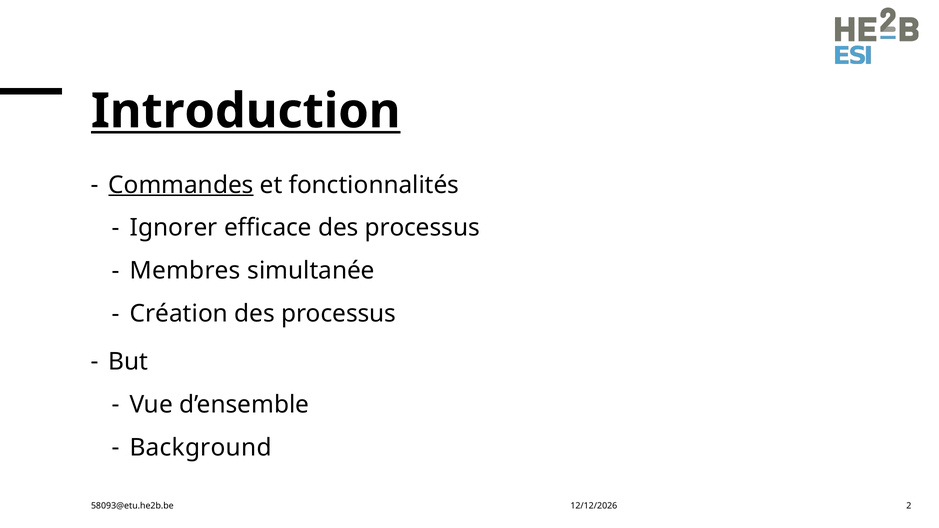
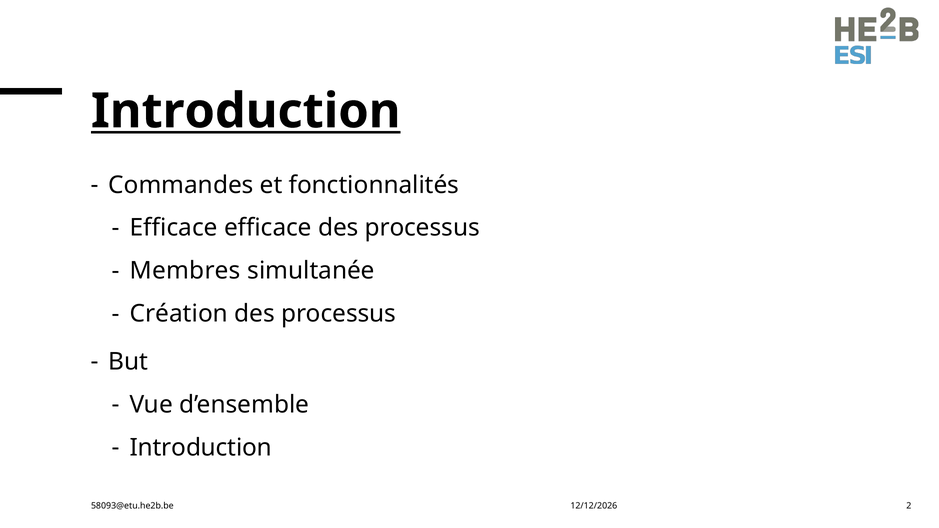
Commandes underline: present -> none
Ignorer at (174, 228): Ignorer -> Efficace
Background at (201, 448): Background -> Introduction
